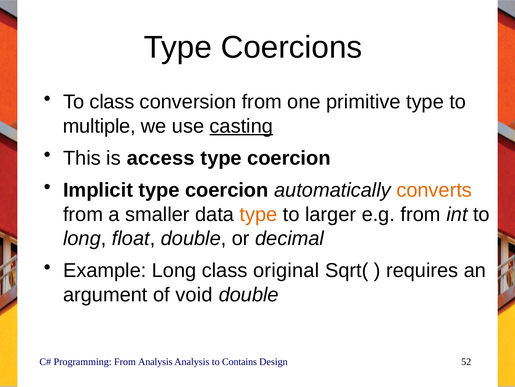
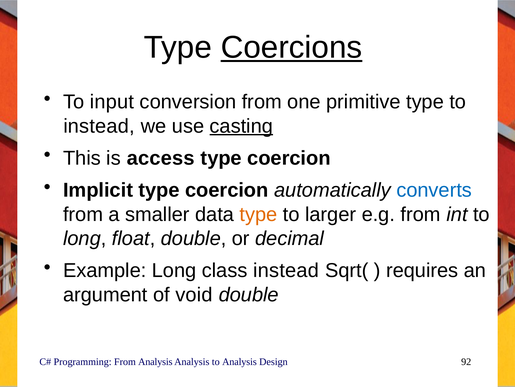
Coercions underline: none -> present
To class: class -> input
multiple at (99, 126): multiple -> instead
converts colour: orange -> blue
class original: original -> instead
to Contains: Contains -> Analysis
52: 52 -> 92
